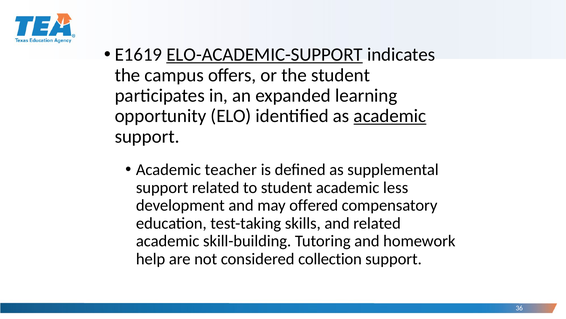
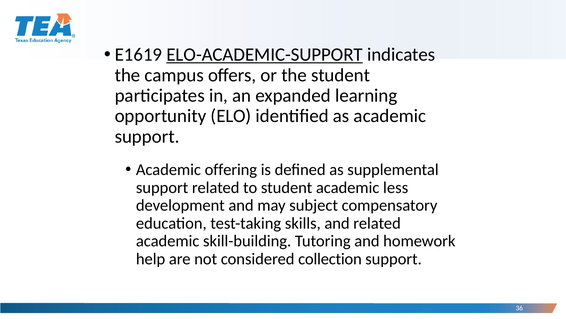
academic at (390, 116) underline: present -> none
teacher: teacher -> offering
offered: offered -> subject
